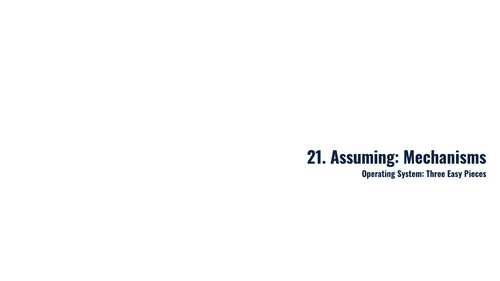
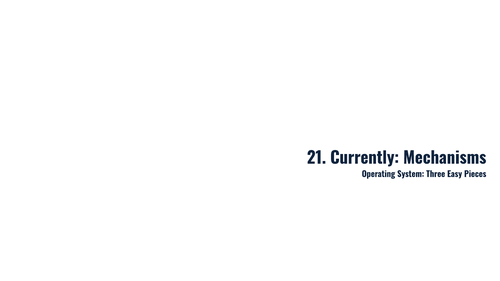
Assuming: Assuming -> Currently
